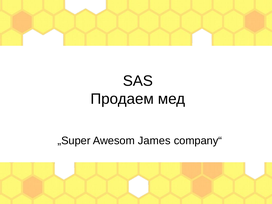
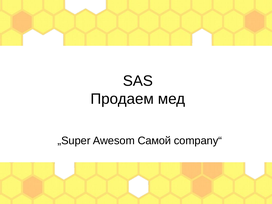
James: James -> Самой
